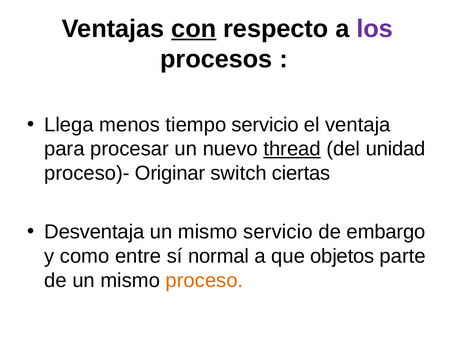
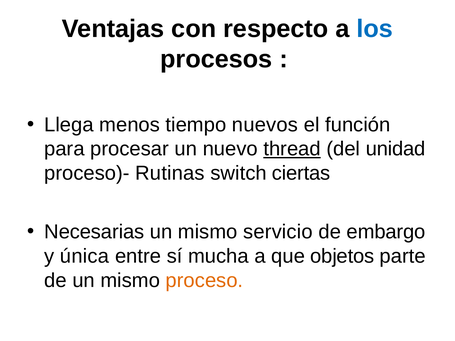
con underline: present -> none
los colour: purple -> blue
tiempo servicio: servicio -> nuevos
ventaja: ventaja -> función
Originar: Originar -> Rutinas
Desventaja: Desventaja -> Necesarias
como: como -> única
normal: normal -> mucha
